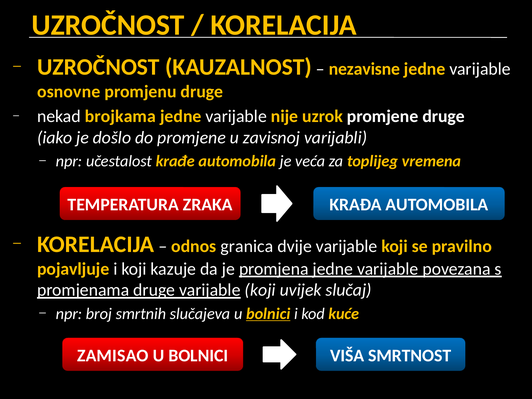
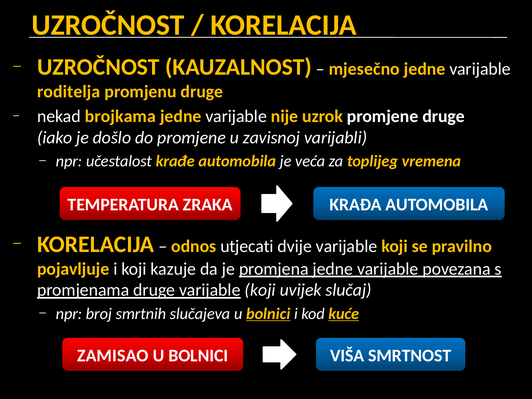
nezavisne: nezavisne -> mjesečno
osnovne: osnovne -> roditelja
granica: granica -> utjecati
kuće underline: none -> present
